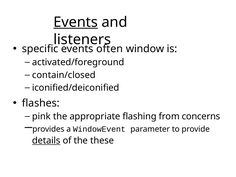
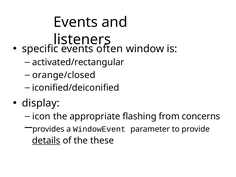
Events at (76, 22) underline: present -> none
activated/foreground: activated/foreground -> activated/rectangular
contain/closed: contain/closed -> orange/closed
flashes: flashes -> display
pink: pink -> icon
